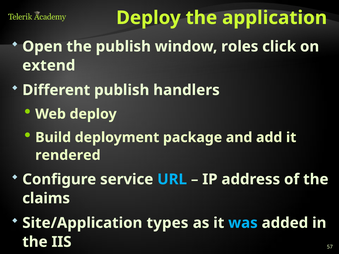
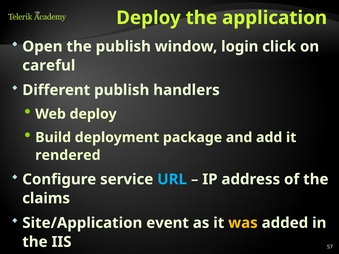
roles: roles -> login
extend: extend -> careful
Site/Application types: types -> event
was colour: light blue -> yellow
